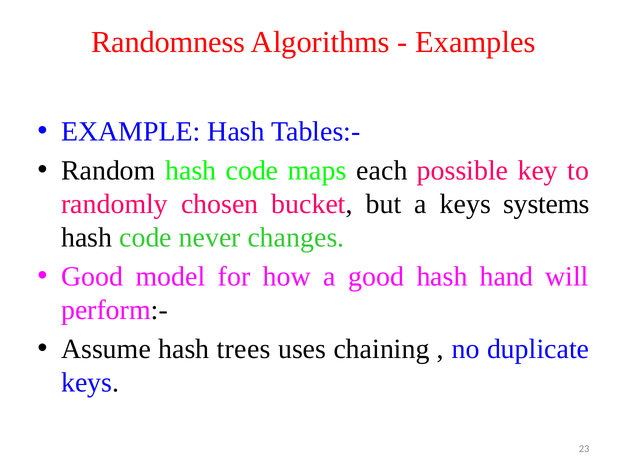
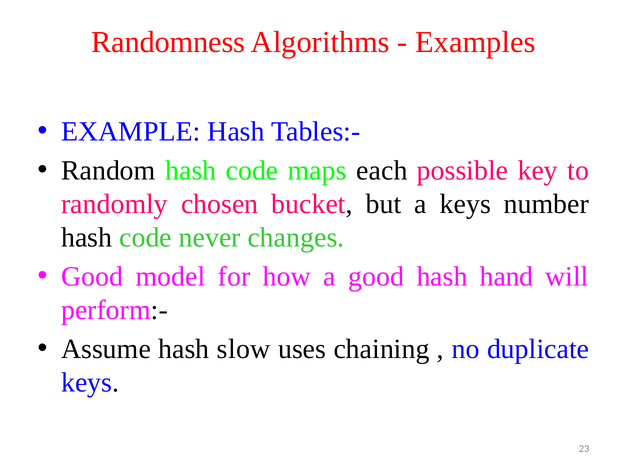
systems: systems -> number
trees: trees -> slow
